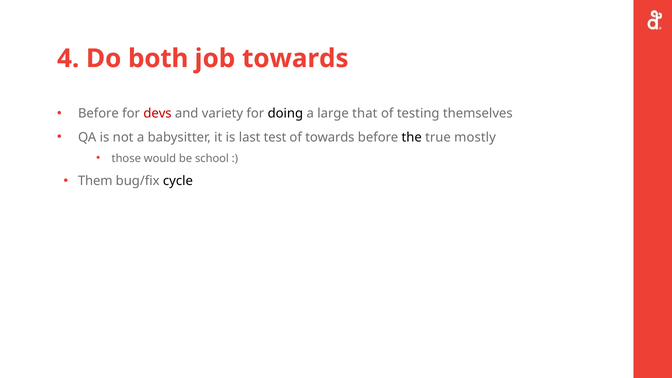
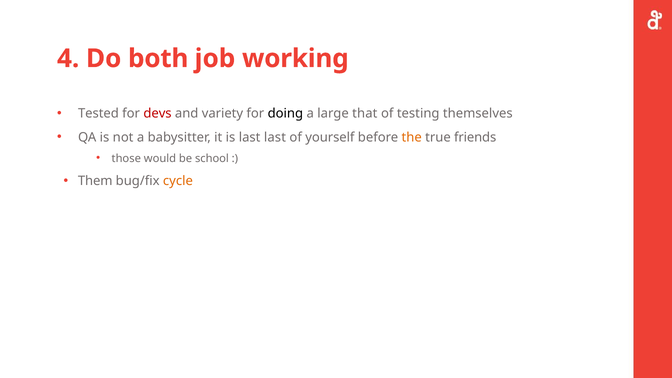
job towards: towards -> working
Before at (98, 114): Before -> Tested
last test: test -> last
of towards: towards -> yourself
the colour: black -> orange
mostly: mostly -> friends
cycle colour: black -> orange
